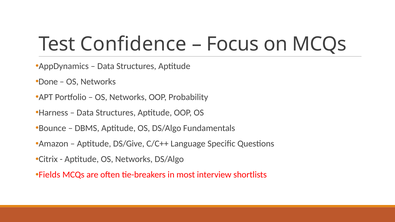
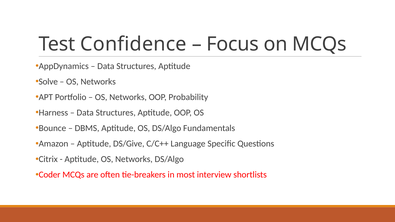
Done: Done -> Solve
Fields: Fields -> Coder
